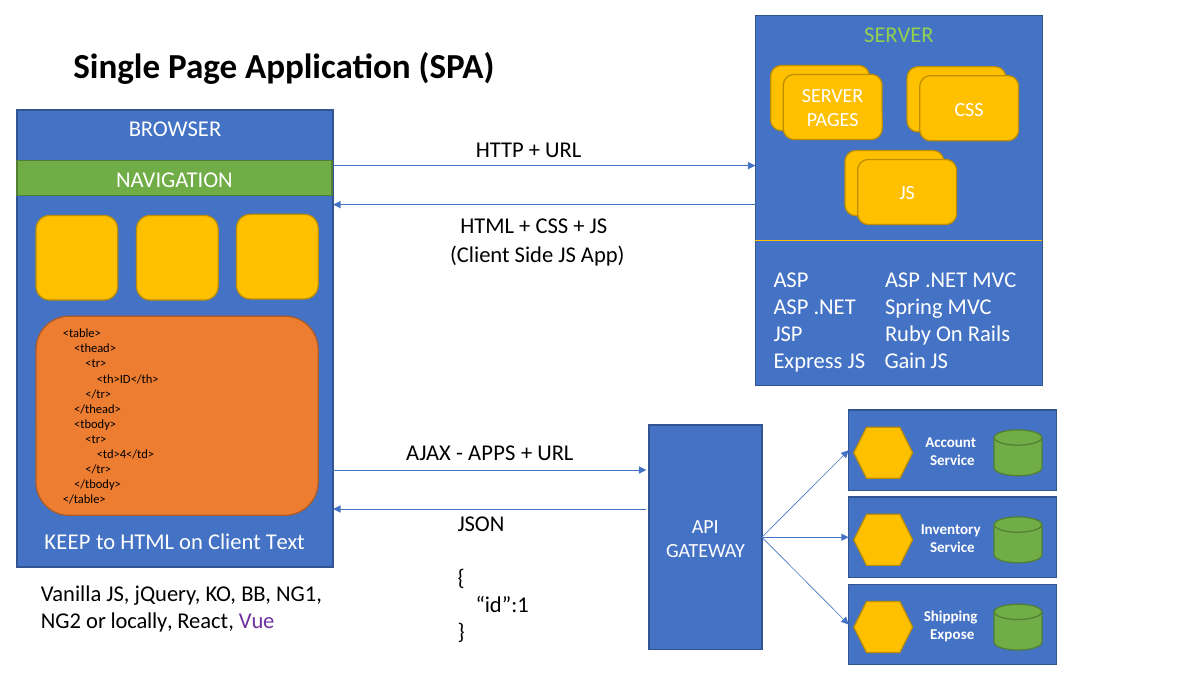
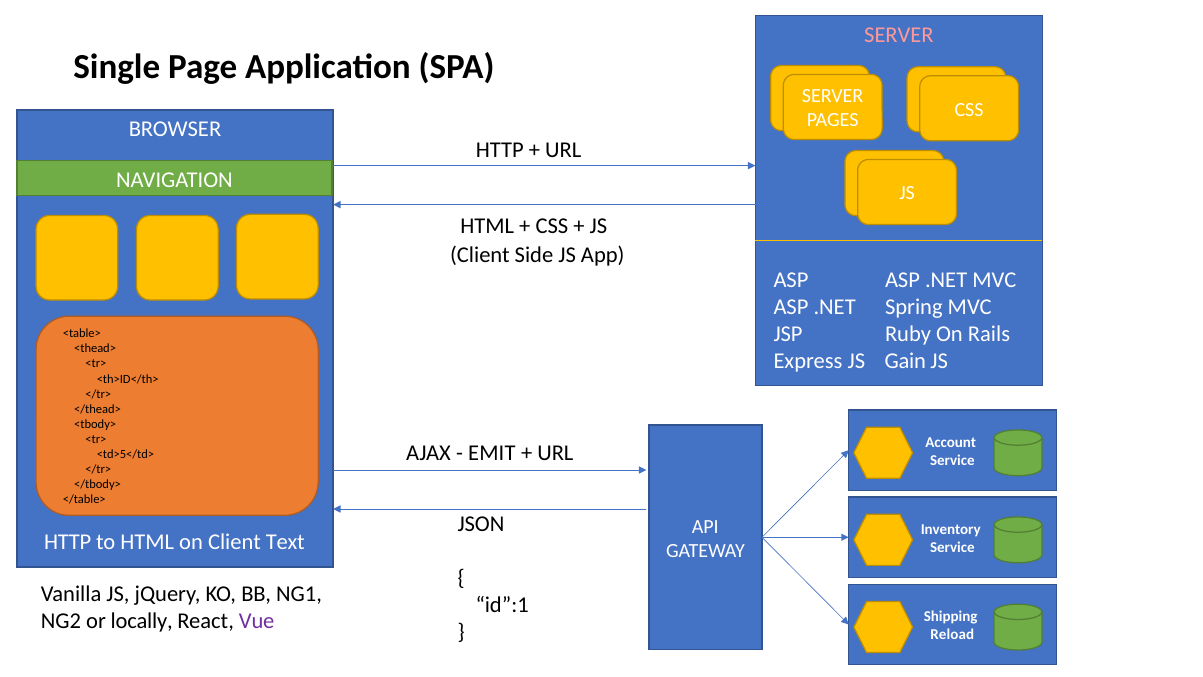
SERVER at (899, 35) colour: light green -> pink
APPS: APPS -> EMIT
<td>4</td>: <td>4</td> -> <td>5</td>
KEEP at (67, 542): KEEP -> HTTP
Expose: Expose -> Reload
